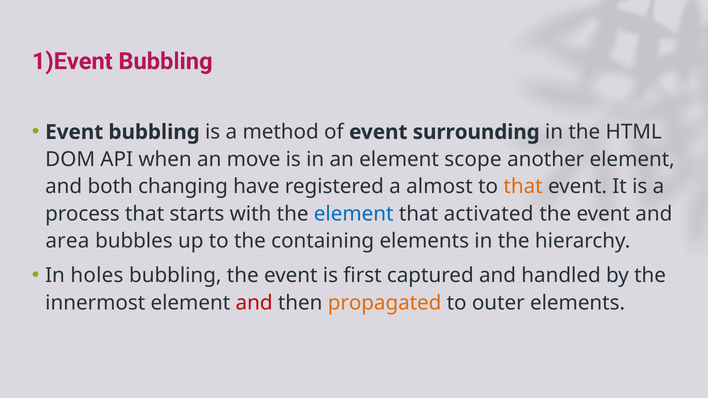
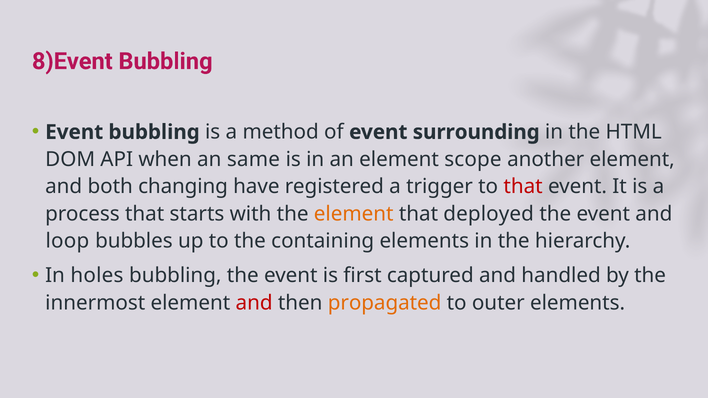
1)Event: 1)Event -> 8)Event
move: move -> same
almost: almost -> trigger
that at (523, 187) colour: orange -> red
element at (354, 214) colour: blue -> orange
activated: activated -> deployed
area: area -> loop
